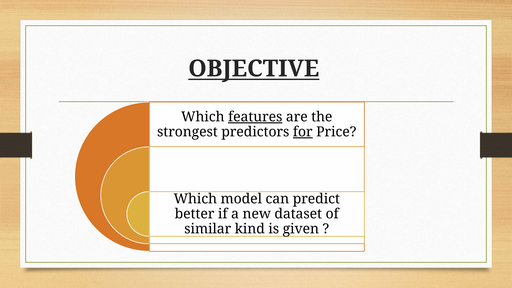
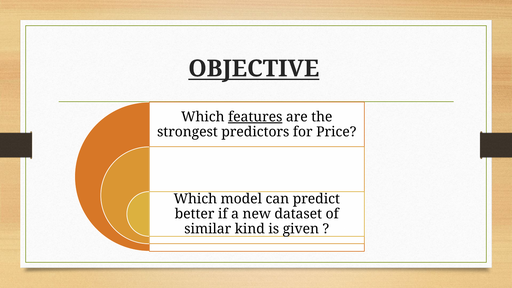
for underline: present -> none
